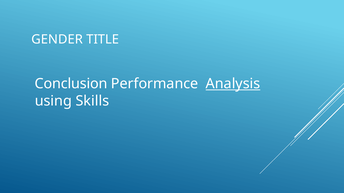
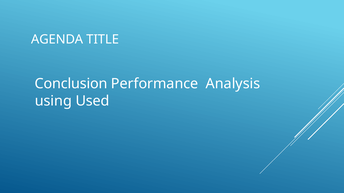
GENDER: GENDER -> AGENDA
Analysis underline: present -> none
Skills: Skills -> Used
